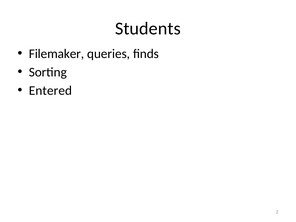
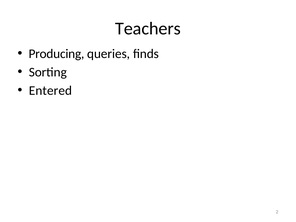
Students: Students -> Teachers
Filemaker: Filemaker -> Producing
